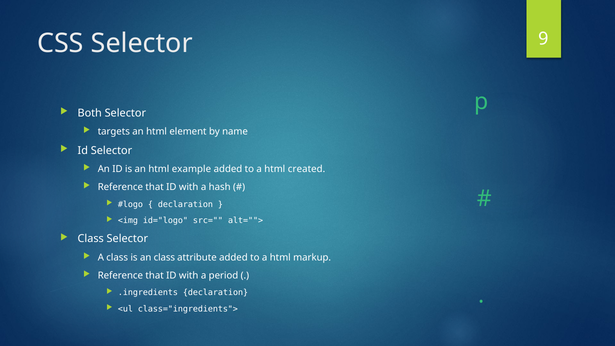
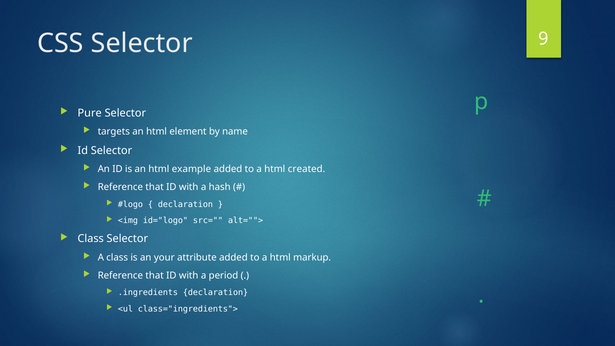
Both: Both -> Pure
an class: class -> your
